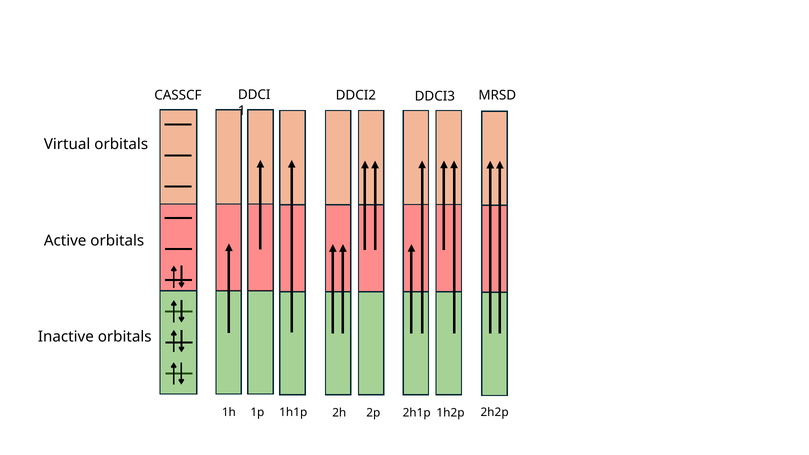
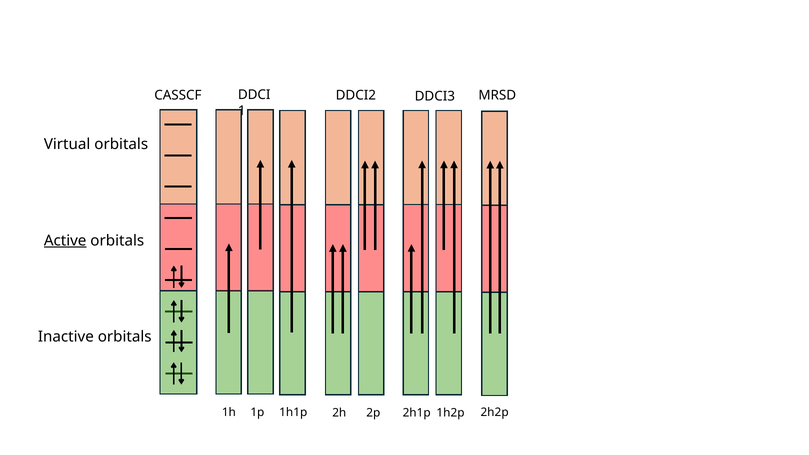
Active underline: none -> present
